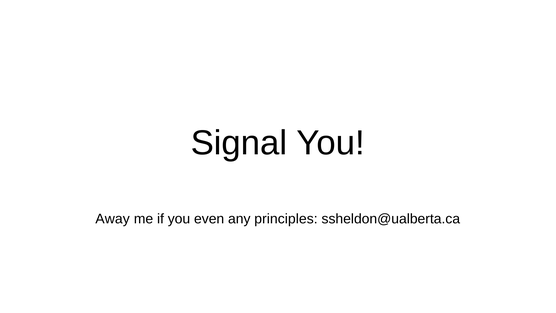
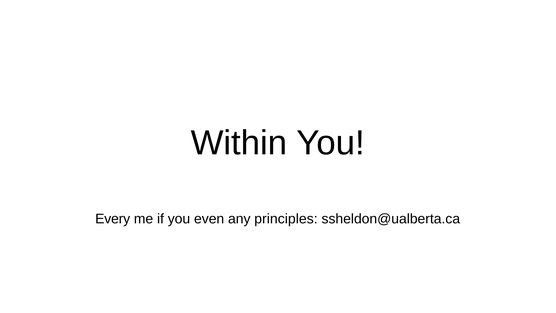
Signal: Signal -> Within
Away: Away -> Every
